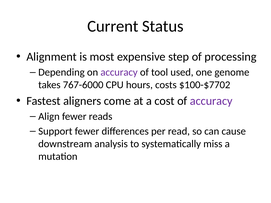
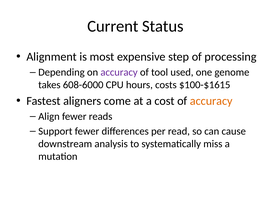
767-6000: 767-6000 -> 608-6000
$100-$7702: $100-$7702 -> $100-$1615
accuracy at (211, 101) colour: purple -> orange
